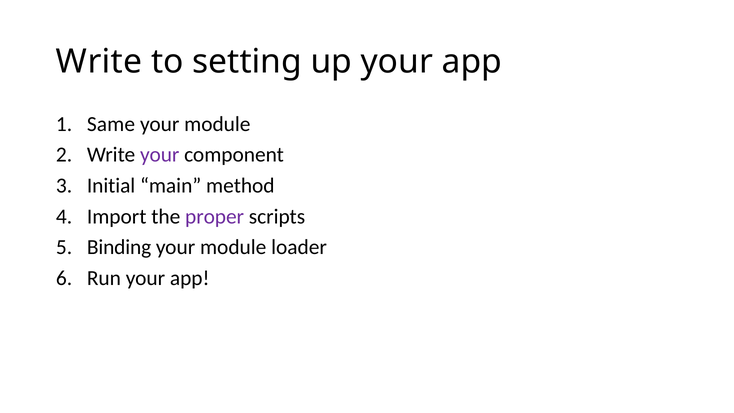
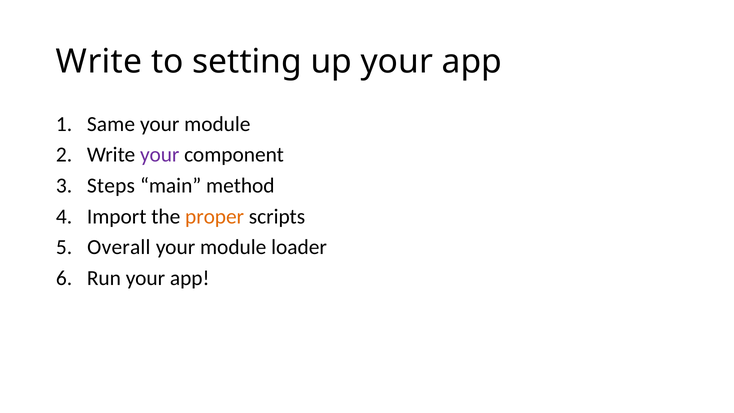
Initial: Initial -> Steps
proper colour: purple -> orange
Binding: Binding -> Overall
